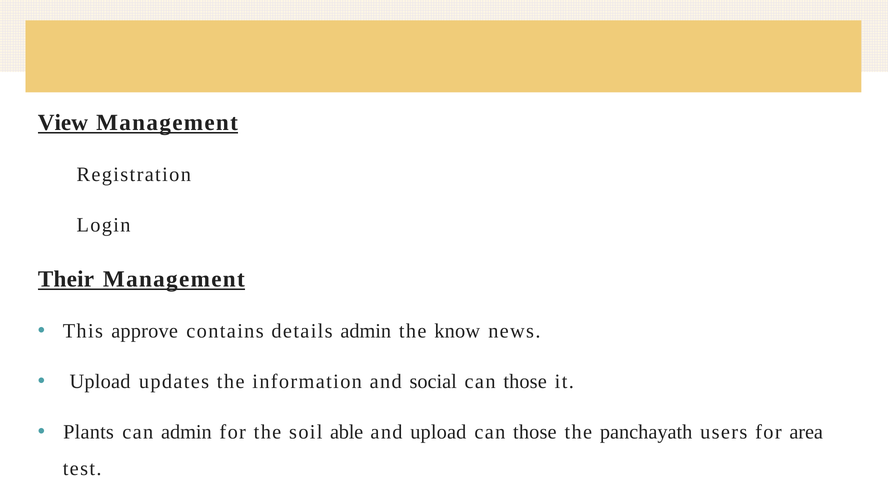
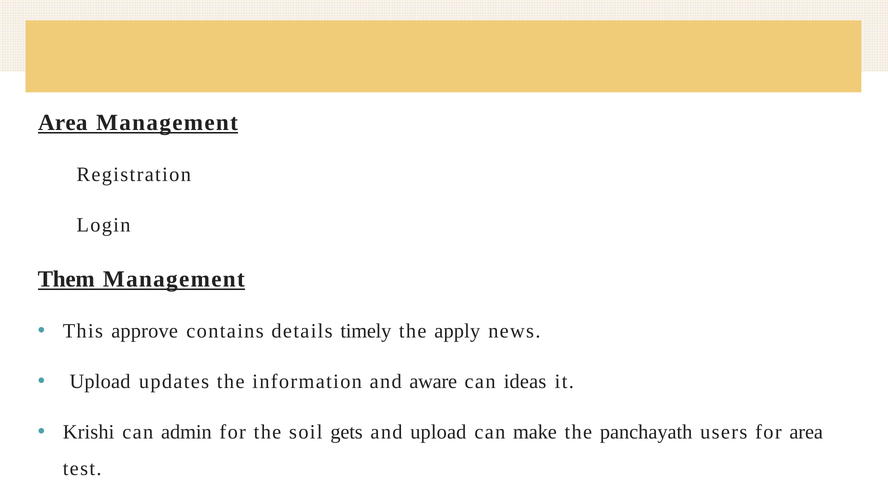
View at (63, 123): View -> Area
Their: Their -> Them
details admin: admin -> timely
know: know -> apply
social: social -> aware
those at (525, 381): those -> ideas
Plants: Plants -> Krishi
able: able -> gets
those at (535, 432): those -> make
